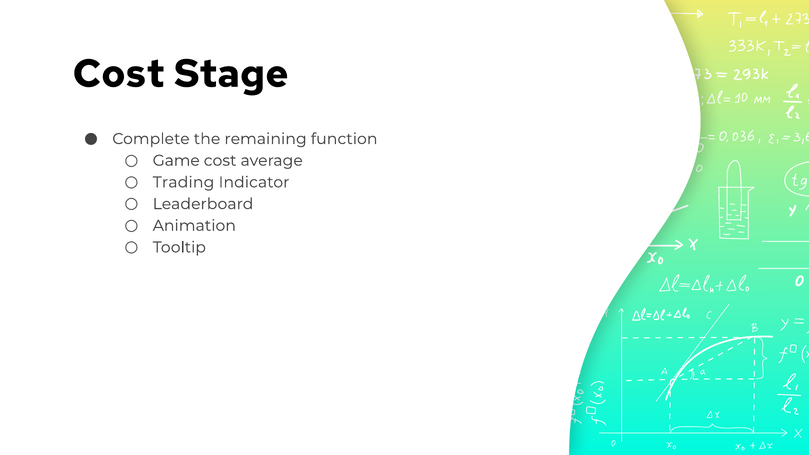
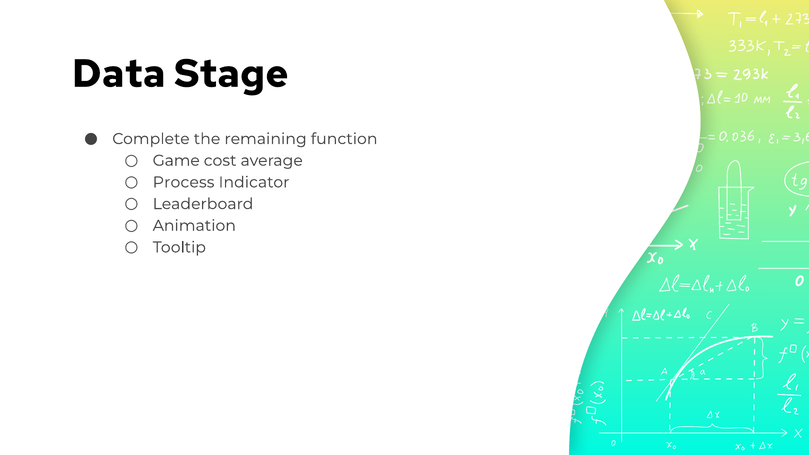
Cost at (118, 74): Cost -> Data
Trading: Trading -> Process
